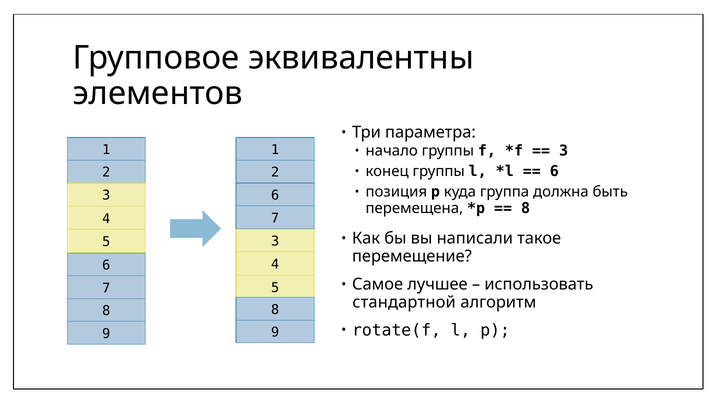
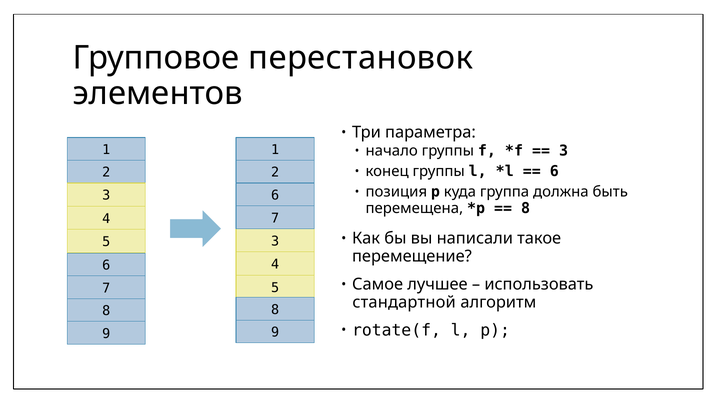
эквивалентны: эквивалентны -> перестановок
